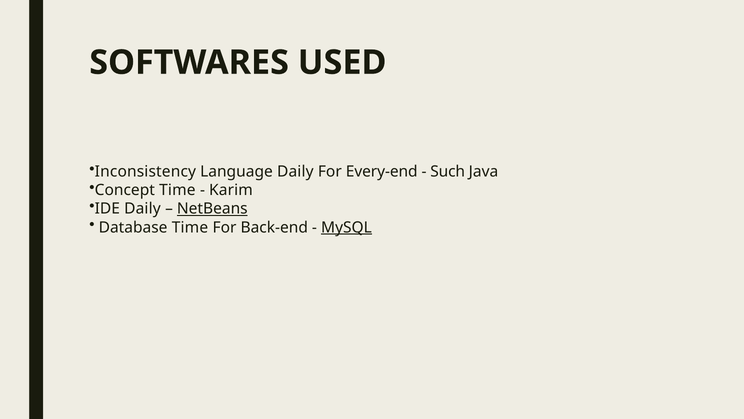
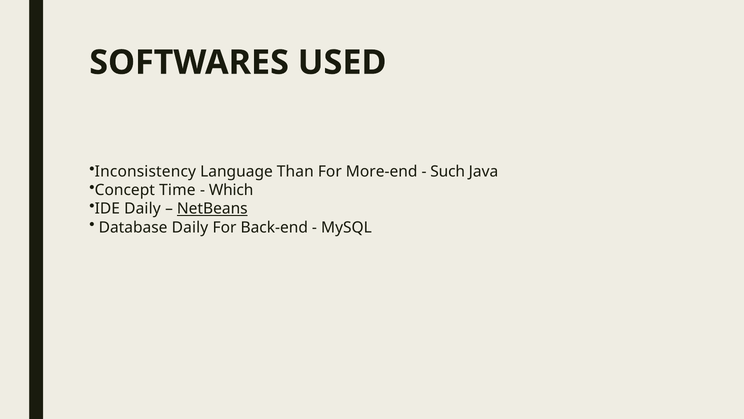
Language Daily: Daily -> Than
Every-end: Every-end -> More-end
Karim: Karim -> Which
Database Time: Time -> Daily
MySQL underline: present -> none
